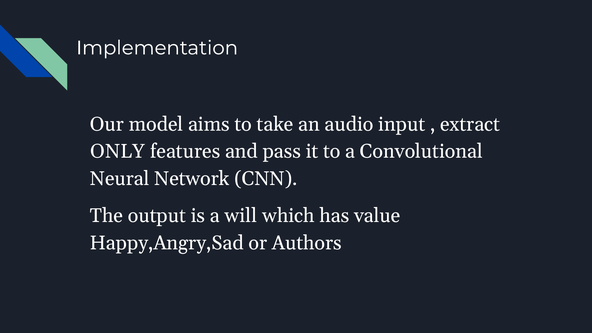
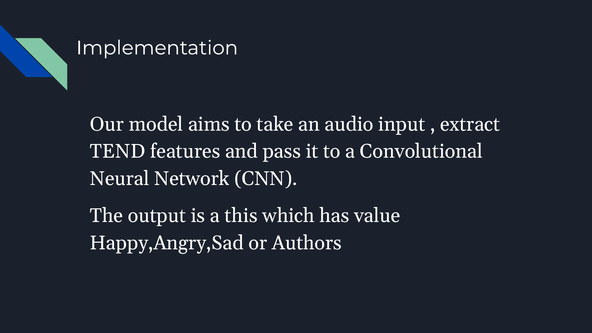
ONLY: ONLY -> TEND
will: will -> this
